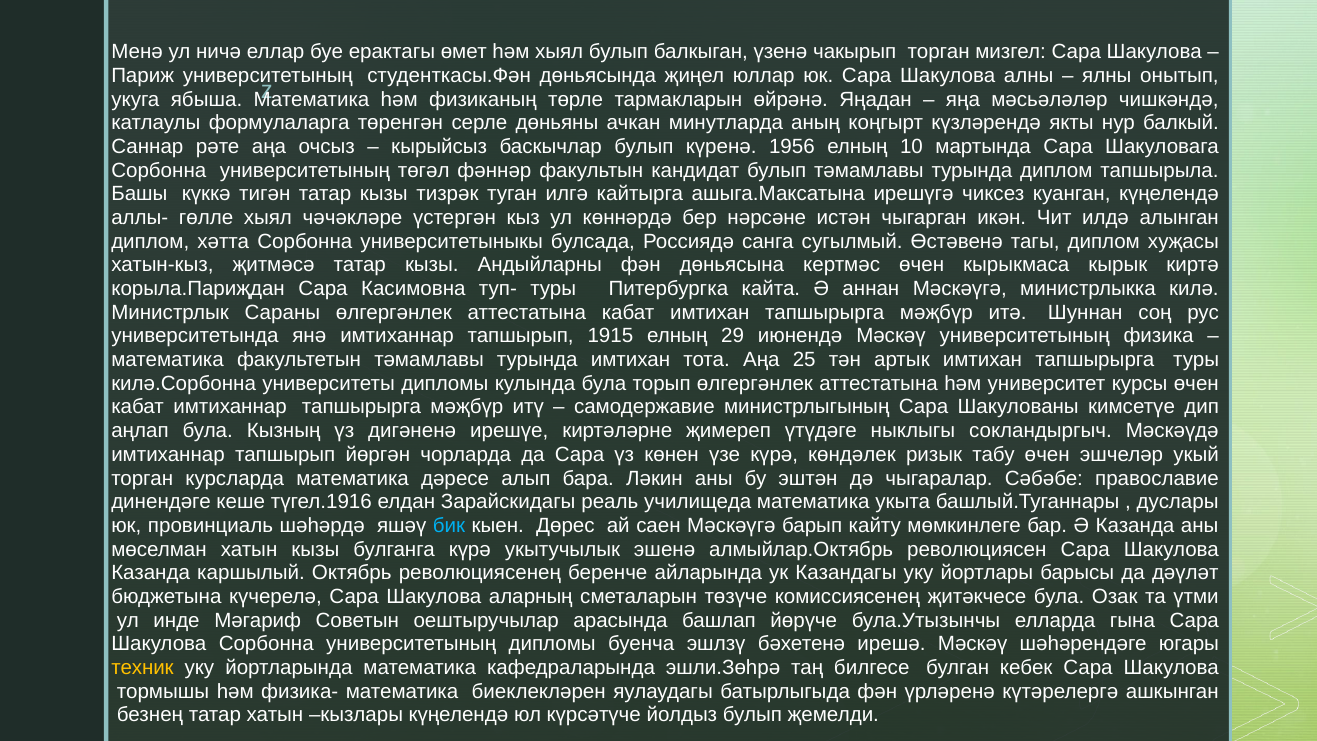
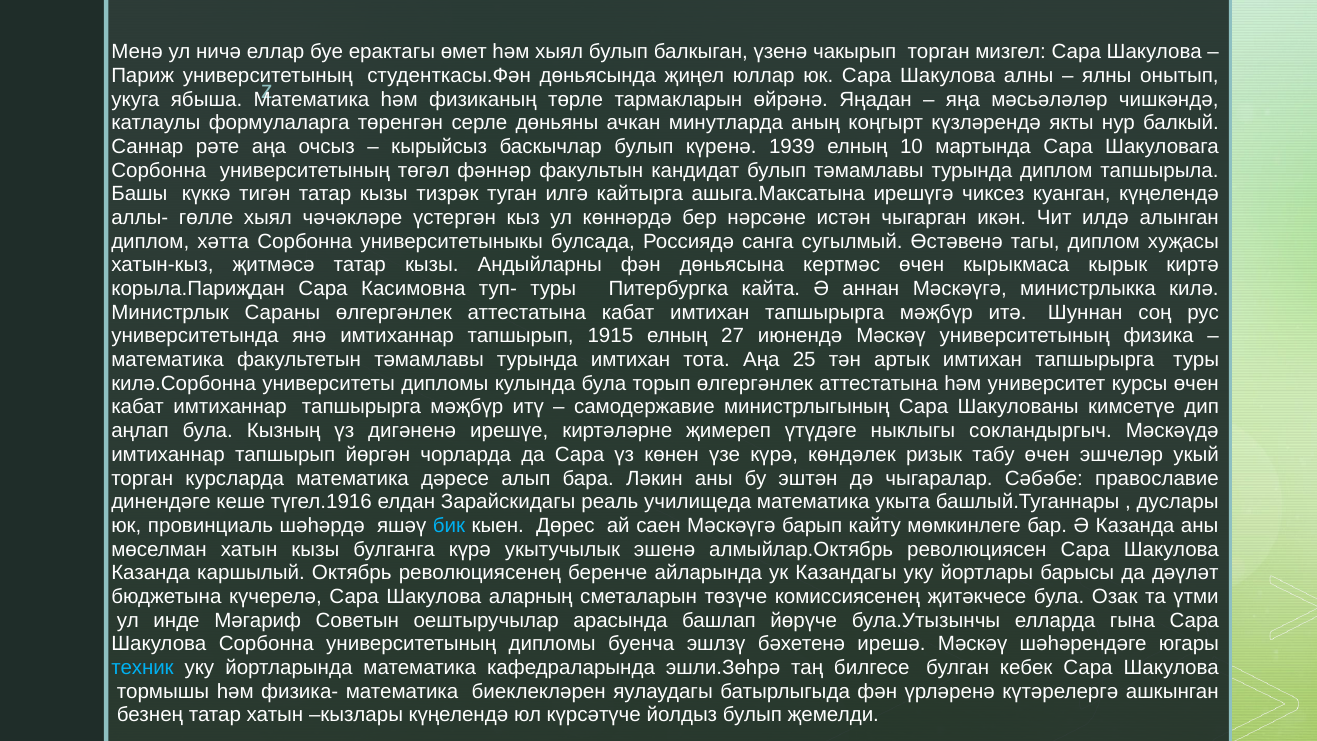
1956: 1956 -> 1939
29: 29 -> 27
техник colour: yellow -> light blue
